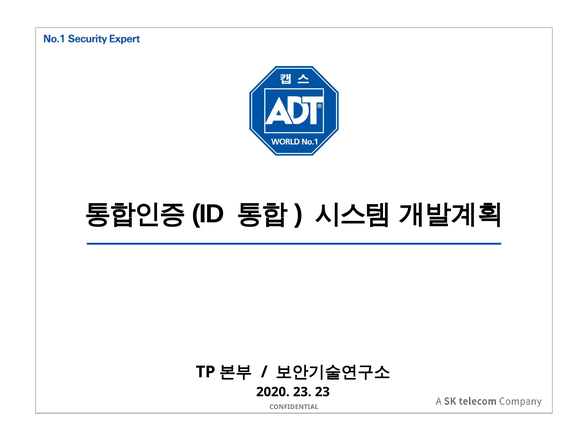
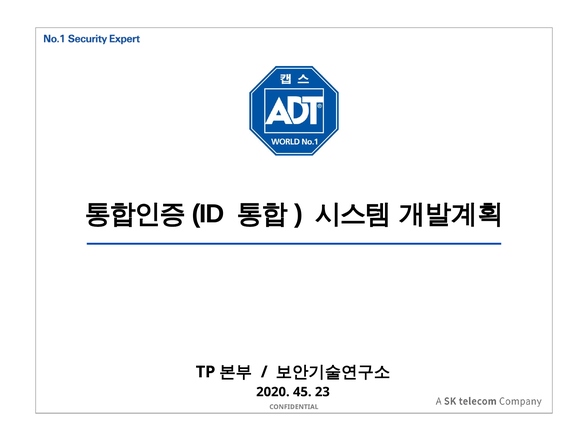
2020 23: 23 -> 45
